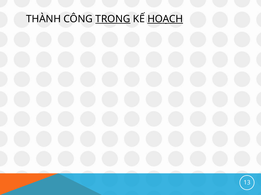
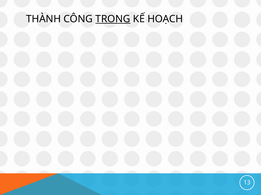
HOẠCH underline: present -> none
